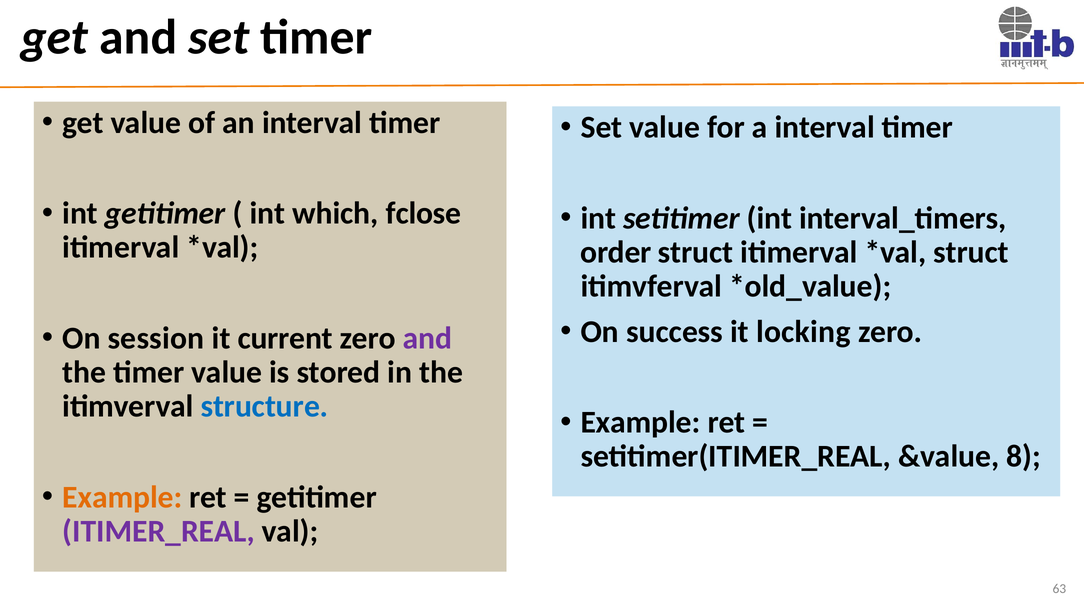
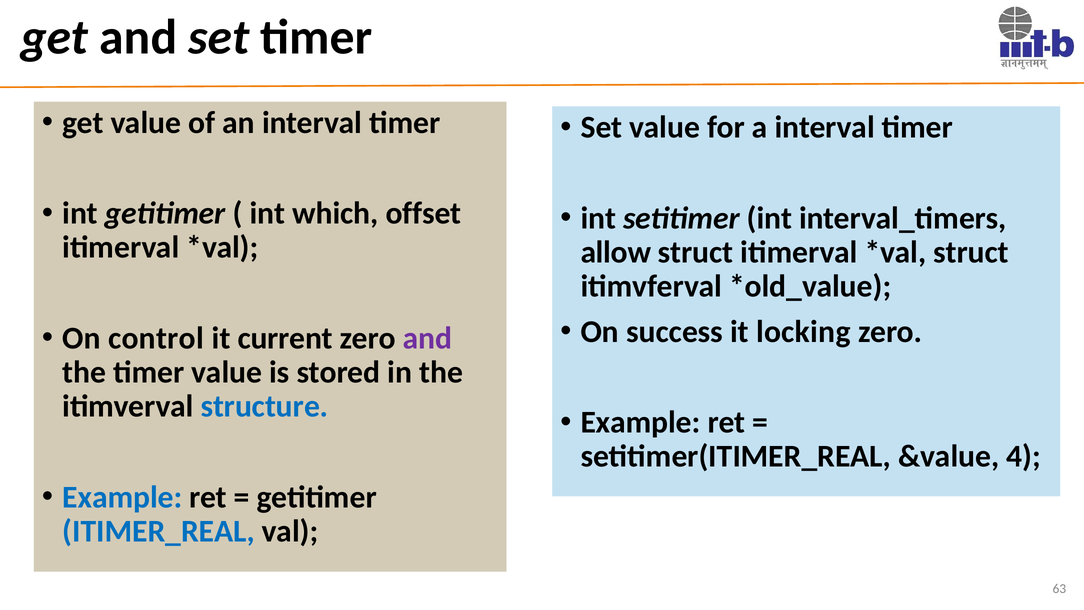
fclose: fclose -> offset
order: order -> allow
session: session -> control
8: 8 -> 4
Example at (122, 497) colour: orange -> blue
ITIMER_REAL colour: purple -> blue
